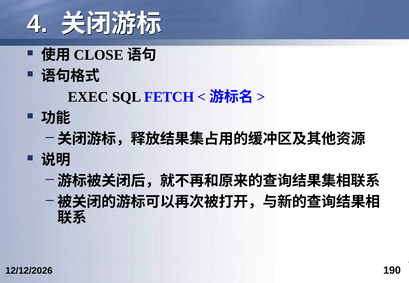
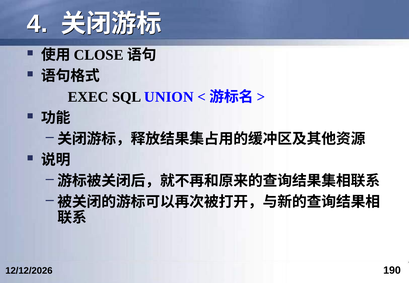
FETCH: FETCH -> UNION
